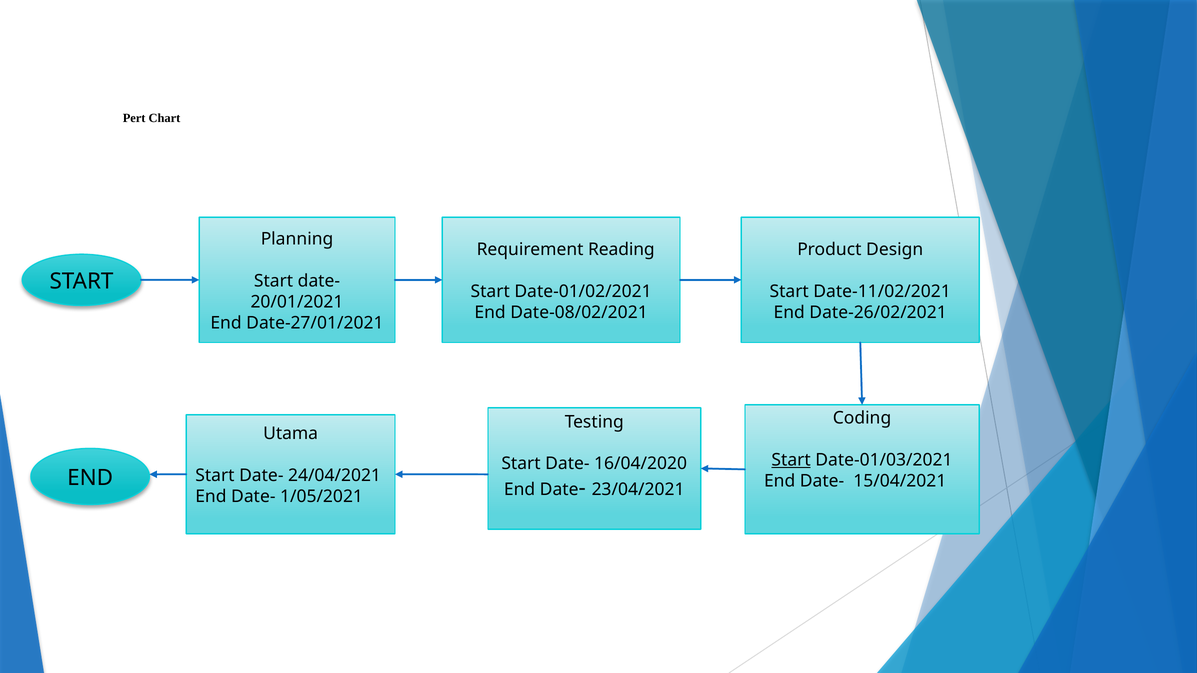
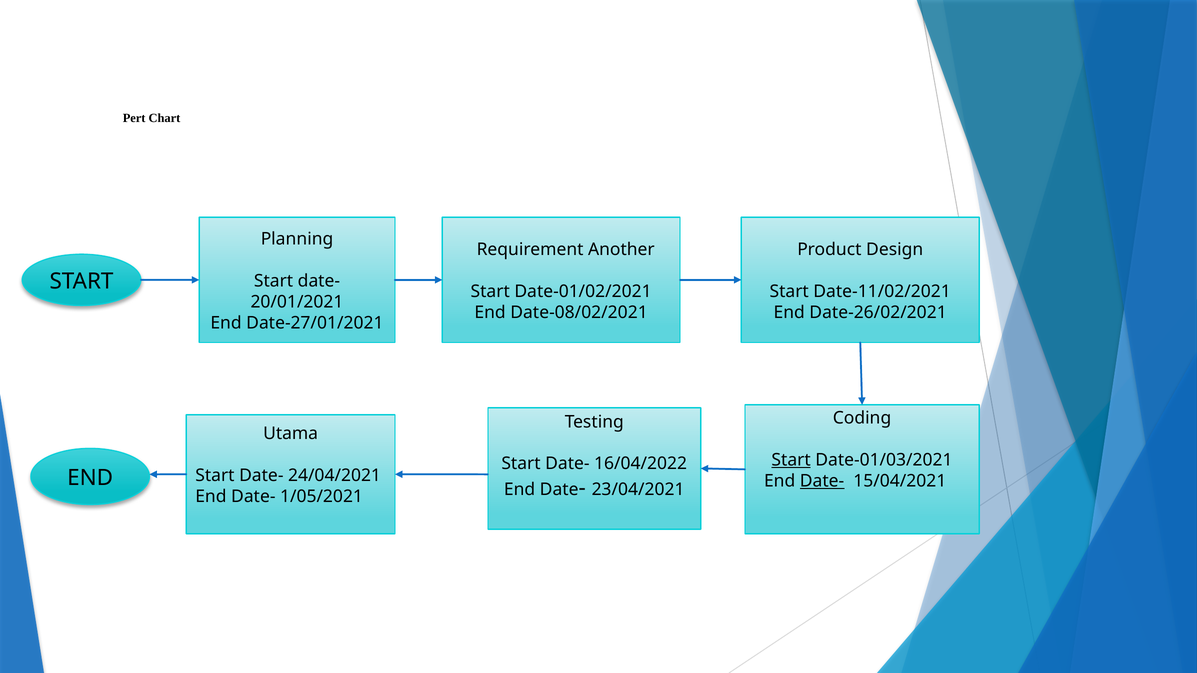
Reading: Reading -> Another
16/04/2020: 16/04/2020 -> 16/04/2022
Date- at (822, 481) underline: none -> present
